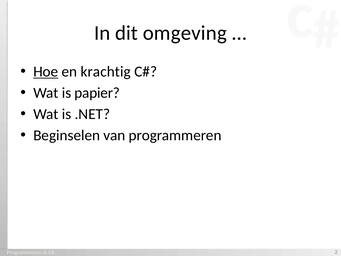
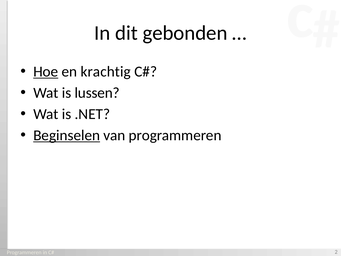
omgeving: omgeving -> gebonden
papier: papier -> lussen
Beginselen underline: none -> present
